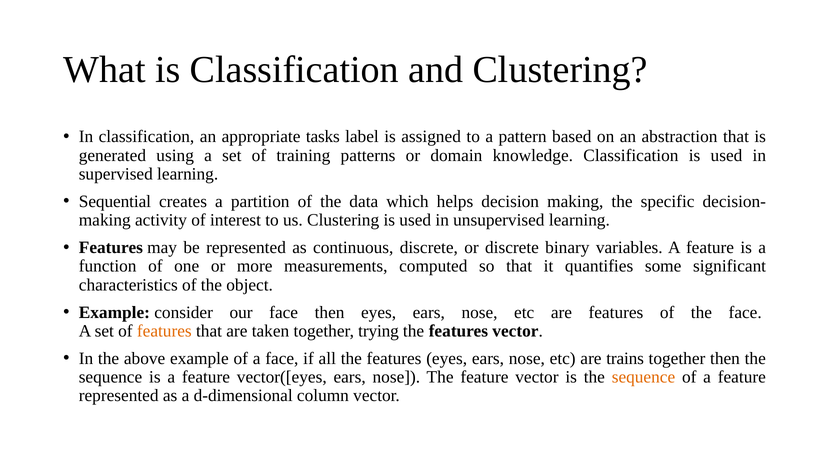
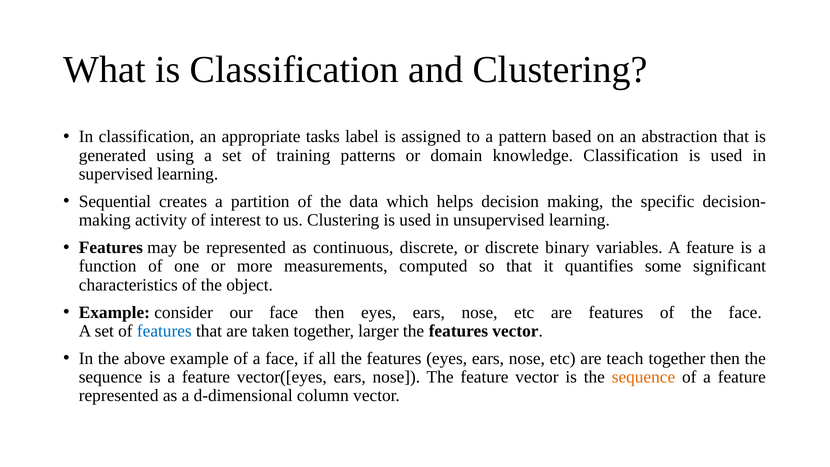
features at (164, 331) colour: orange -> blue
trying: trying -> larger
trains: trains -> teach
